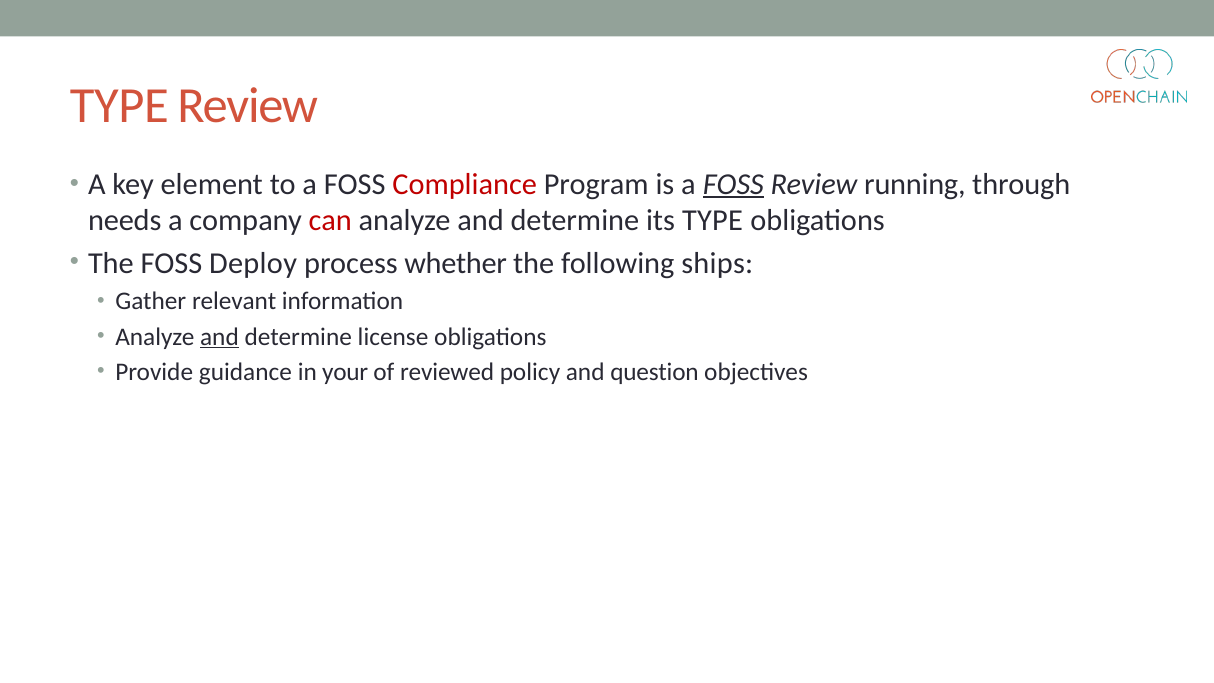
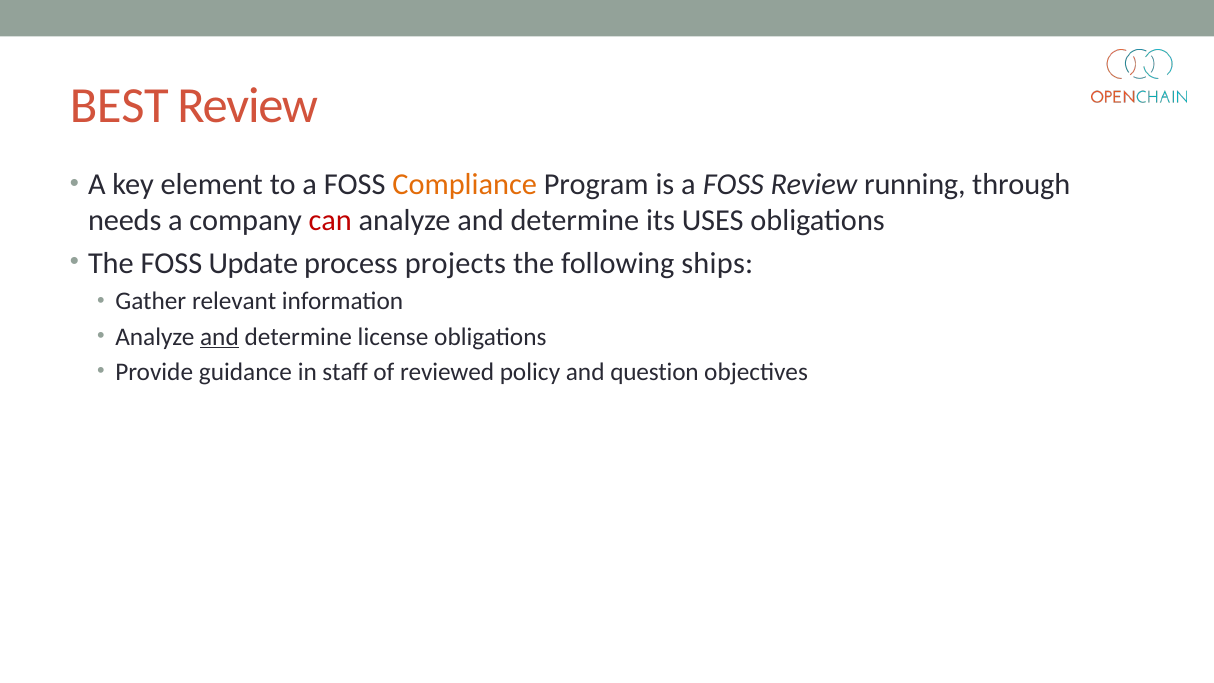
TYPE at (119, 106): TYPE -> BEST
Compliance colour: red -> orange
FOSS at (733, 184) underline: present -> none
its TYPE: TYPE -> USES
Deploy: Deploy -> Update
whether: whether -> projects
your: your -> staff
